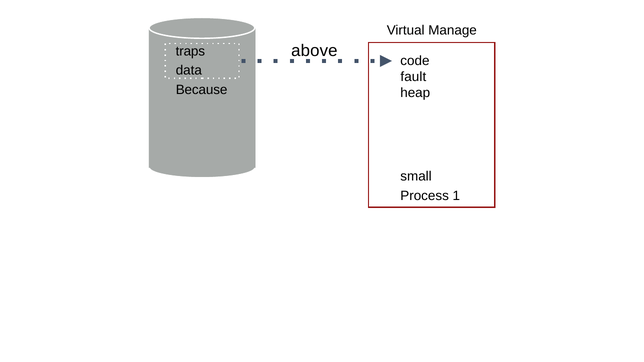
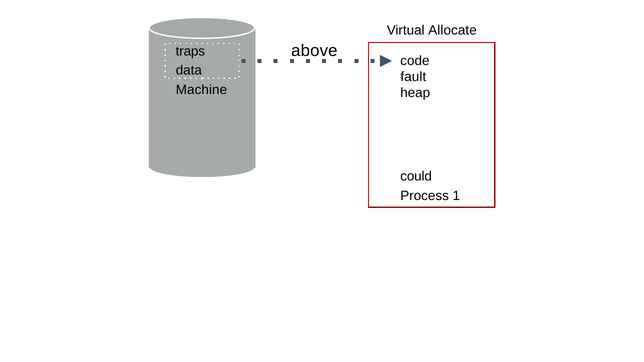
Manage: Manage -> Allocate
Because: Because -> Machine
small: small -> could
